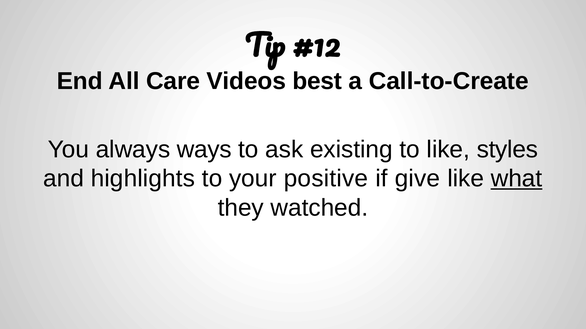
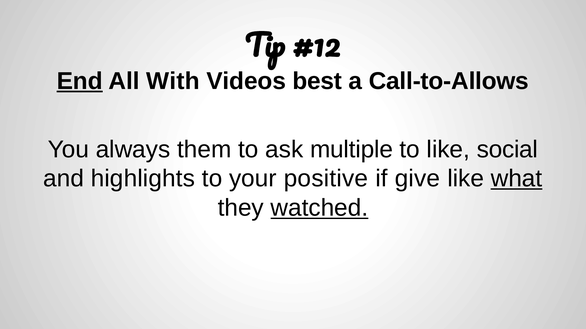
End underline: none -> present
Care: Care -> With
Call-to-Create: Call-to-Create -> Call-to-Allows
ways: ways -> them
existing: existing -> multiple
styles: styles -> social
watched underline: none -> present
